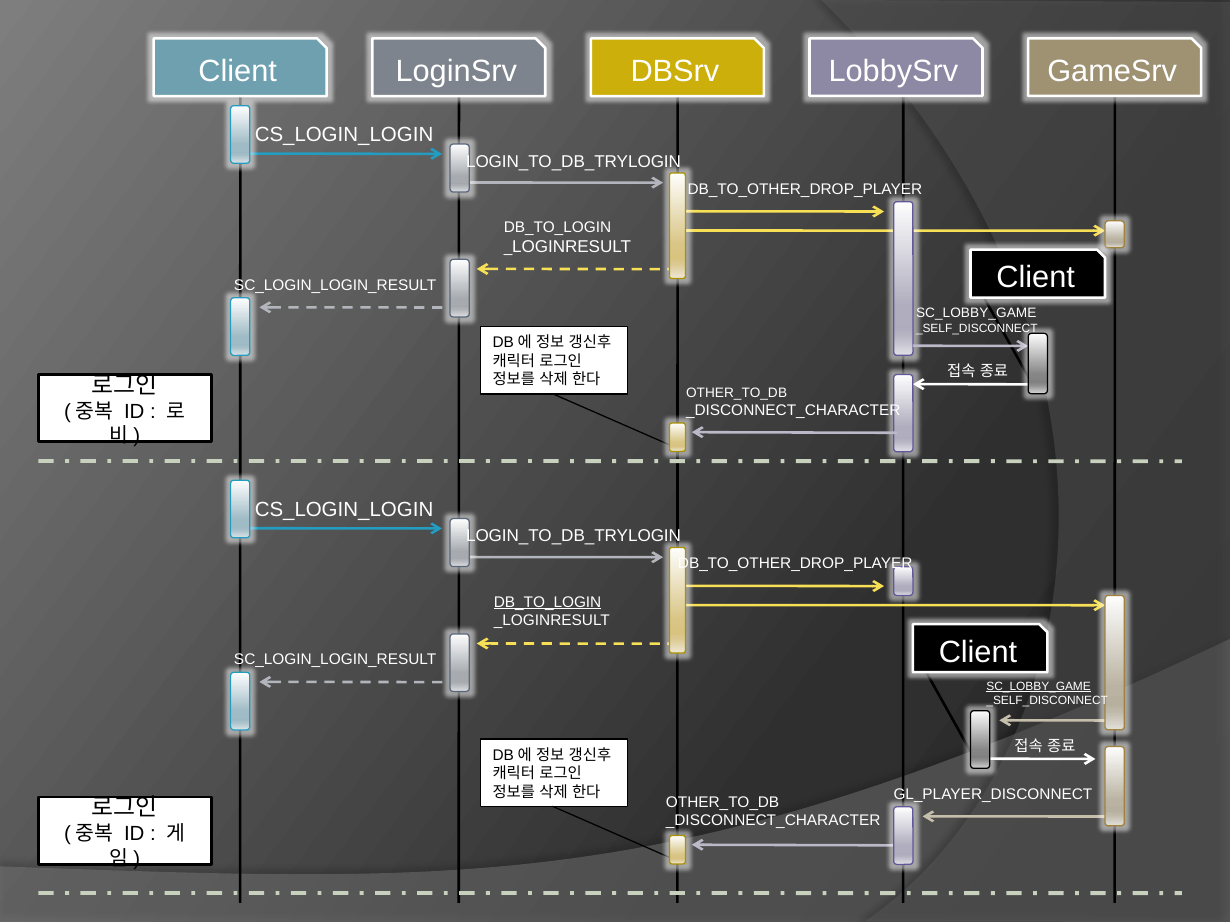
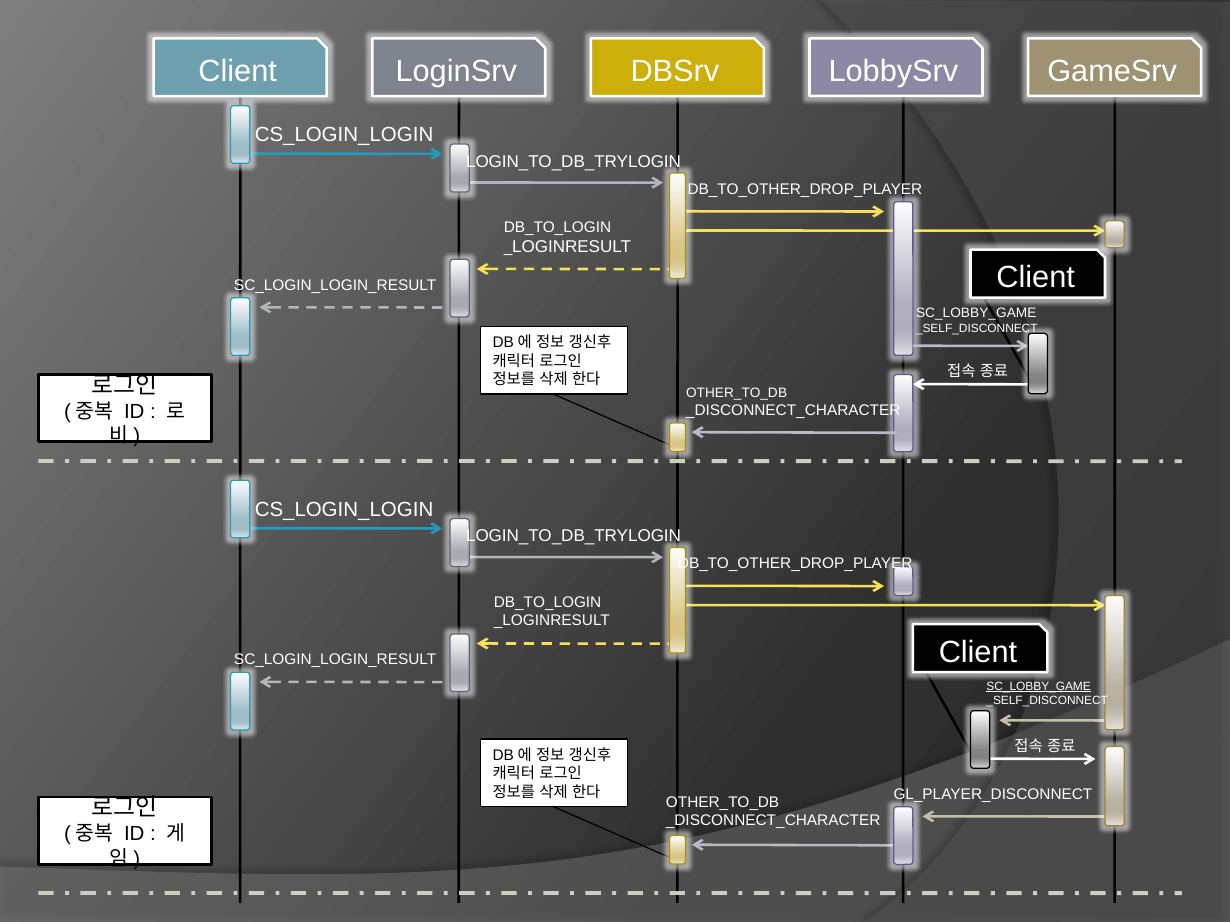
DB_TO_LOGIN at (548, 603) underline: present -> none
